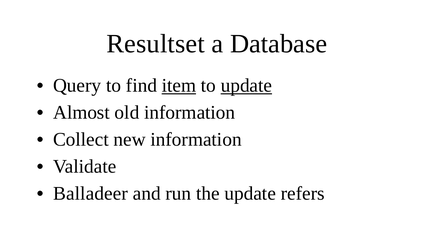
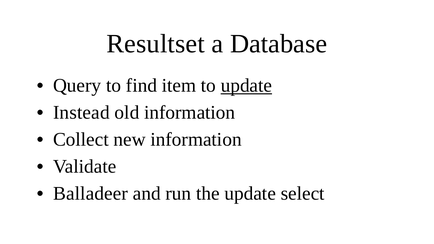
item underline: present -> none
Almost: Almost -> Instead
refers: refers -> select
